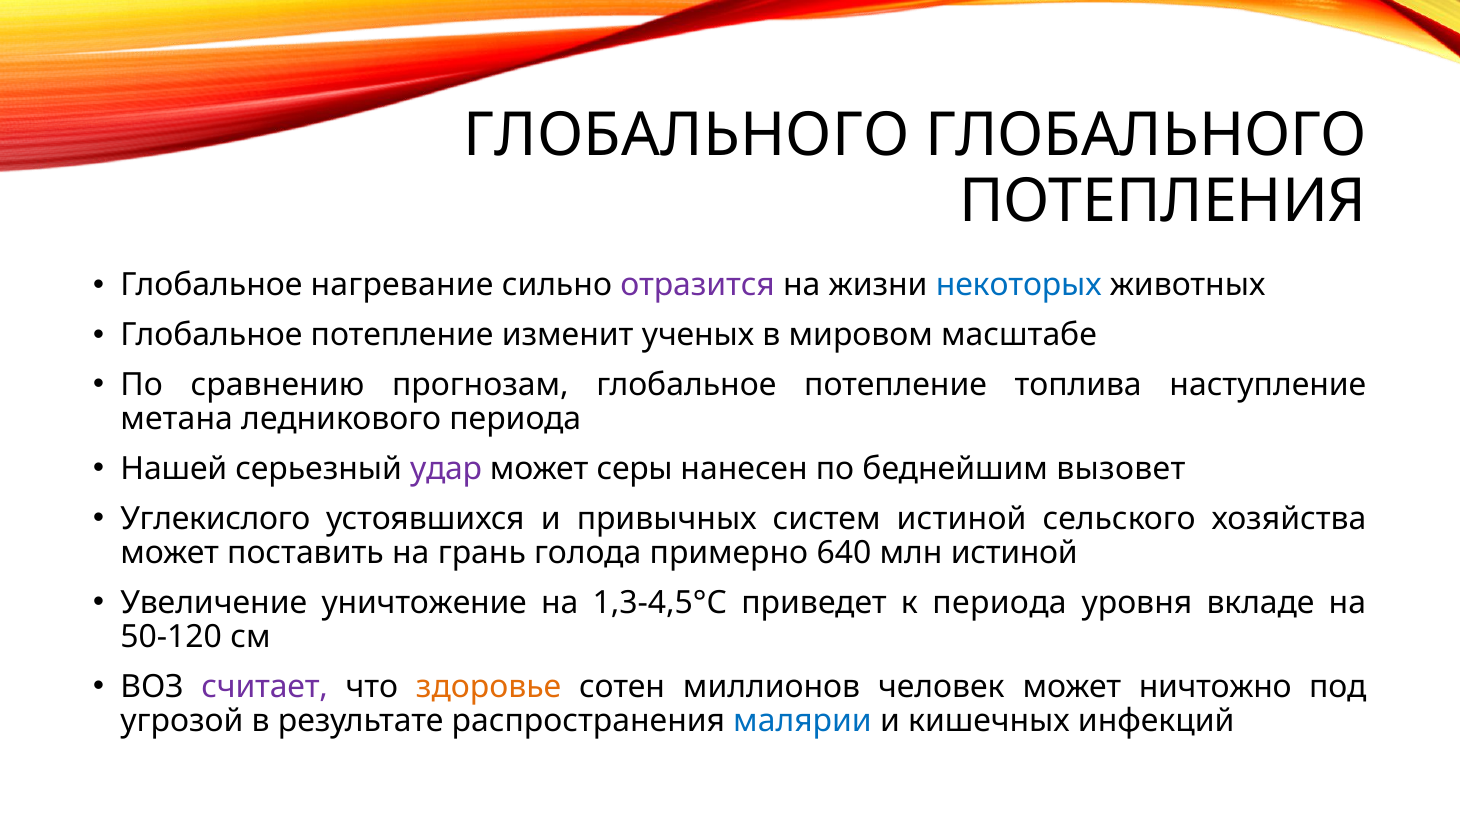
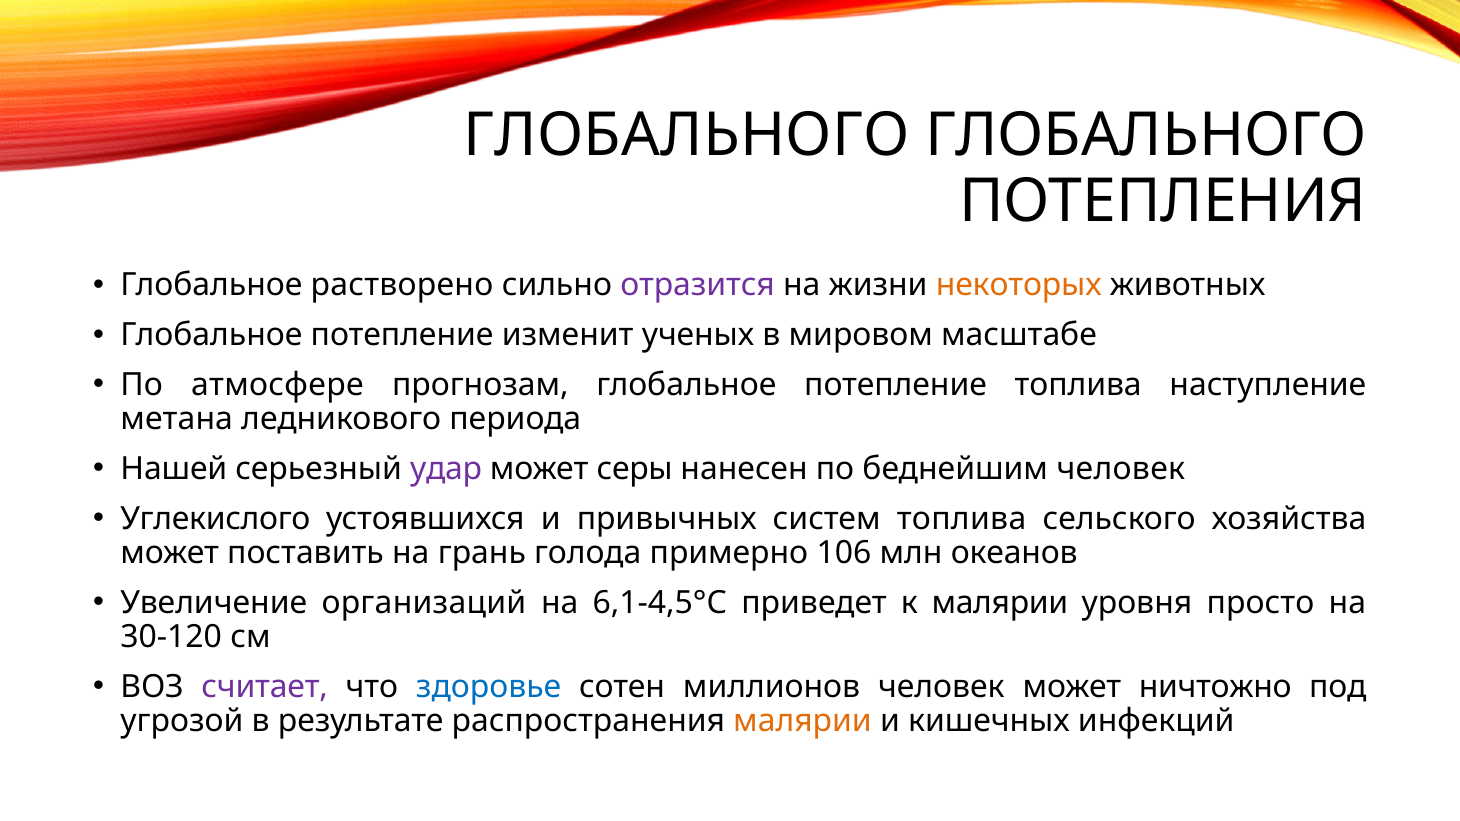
нагревание: нагревание -> растворено
некоторых colour: blue -> orange
сравнению: сравнению -> атмосфере
беднейшим вызовет: вызовет -> человек
систем истиной: истиной -> топлива
640: 640 -> 106
млн истиной: истиной -> океанов
уничтожение: уничтожение -> организаций
1,3-4,5°С: 1,3-4,5°С -> 6,1-4,5°С
к периода: периода -> малярии
вкладе: вкладе -> просто
50-120: 50-120 -> 30-120
здоровье colour: orange -> blue
малярии at (803, 722) colour: blue -> orange
